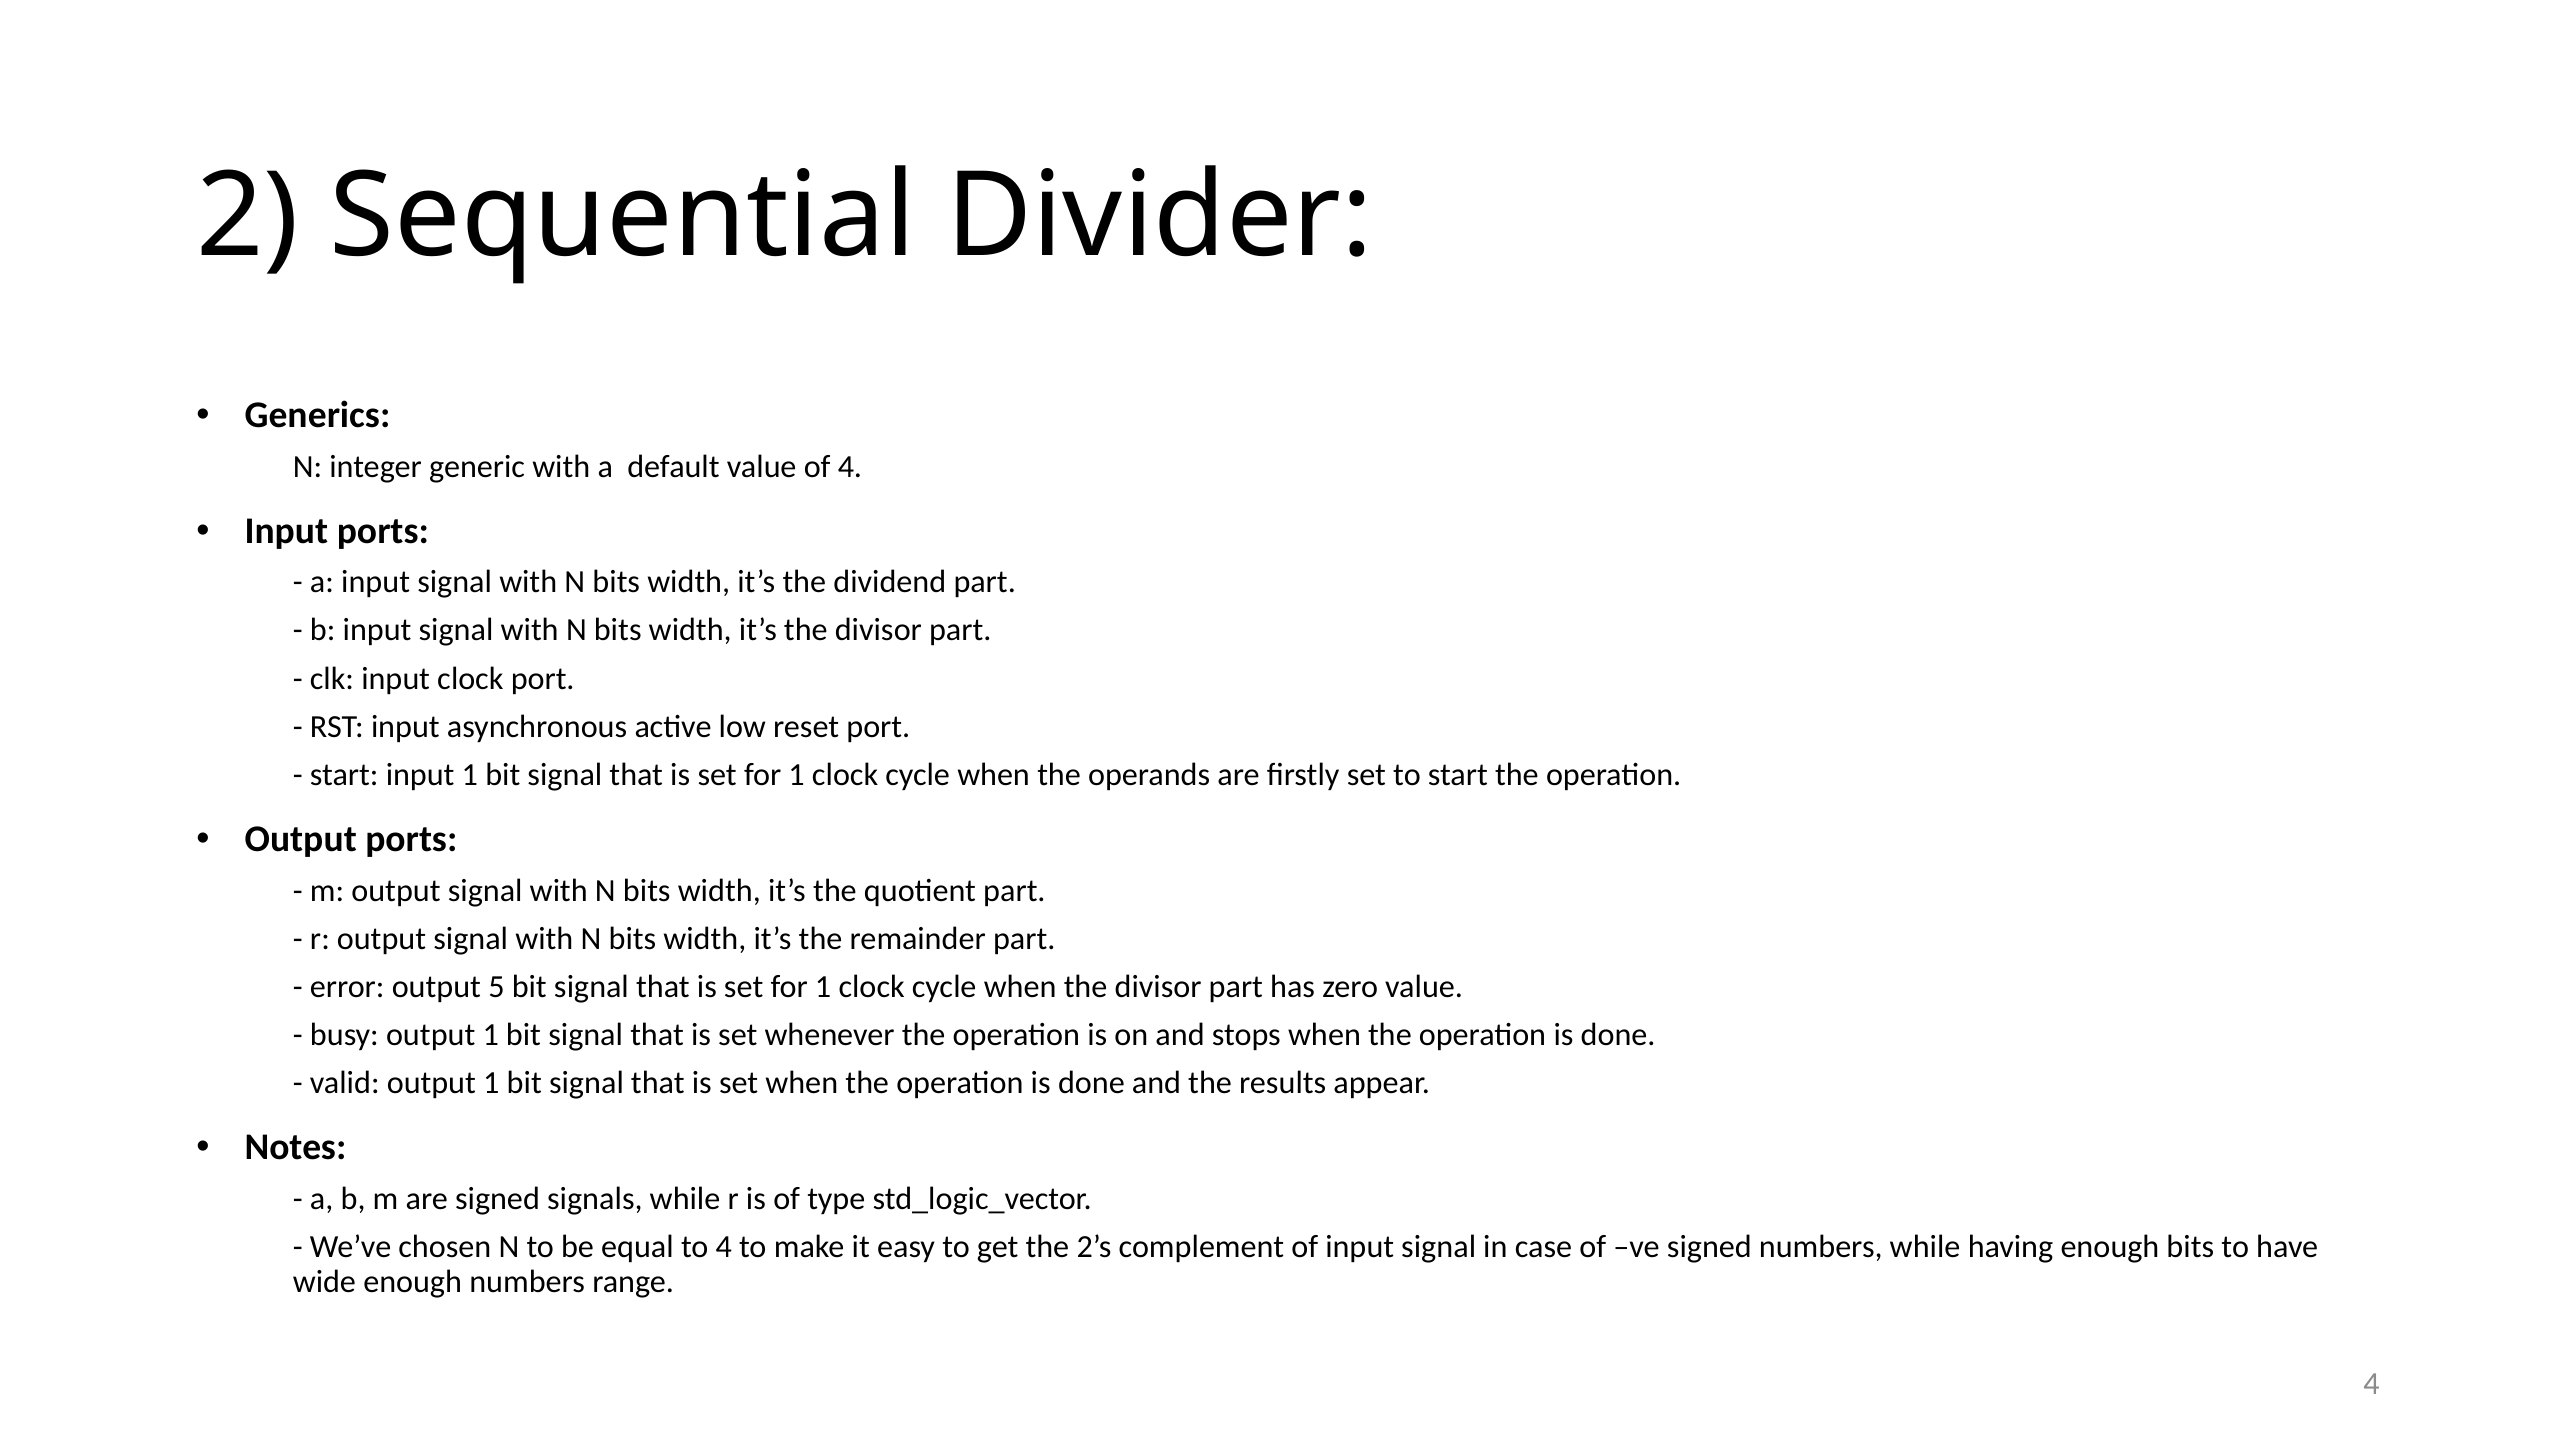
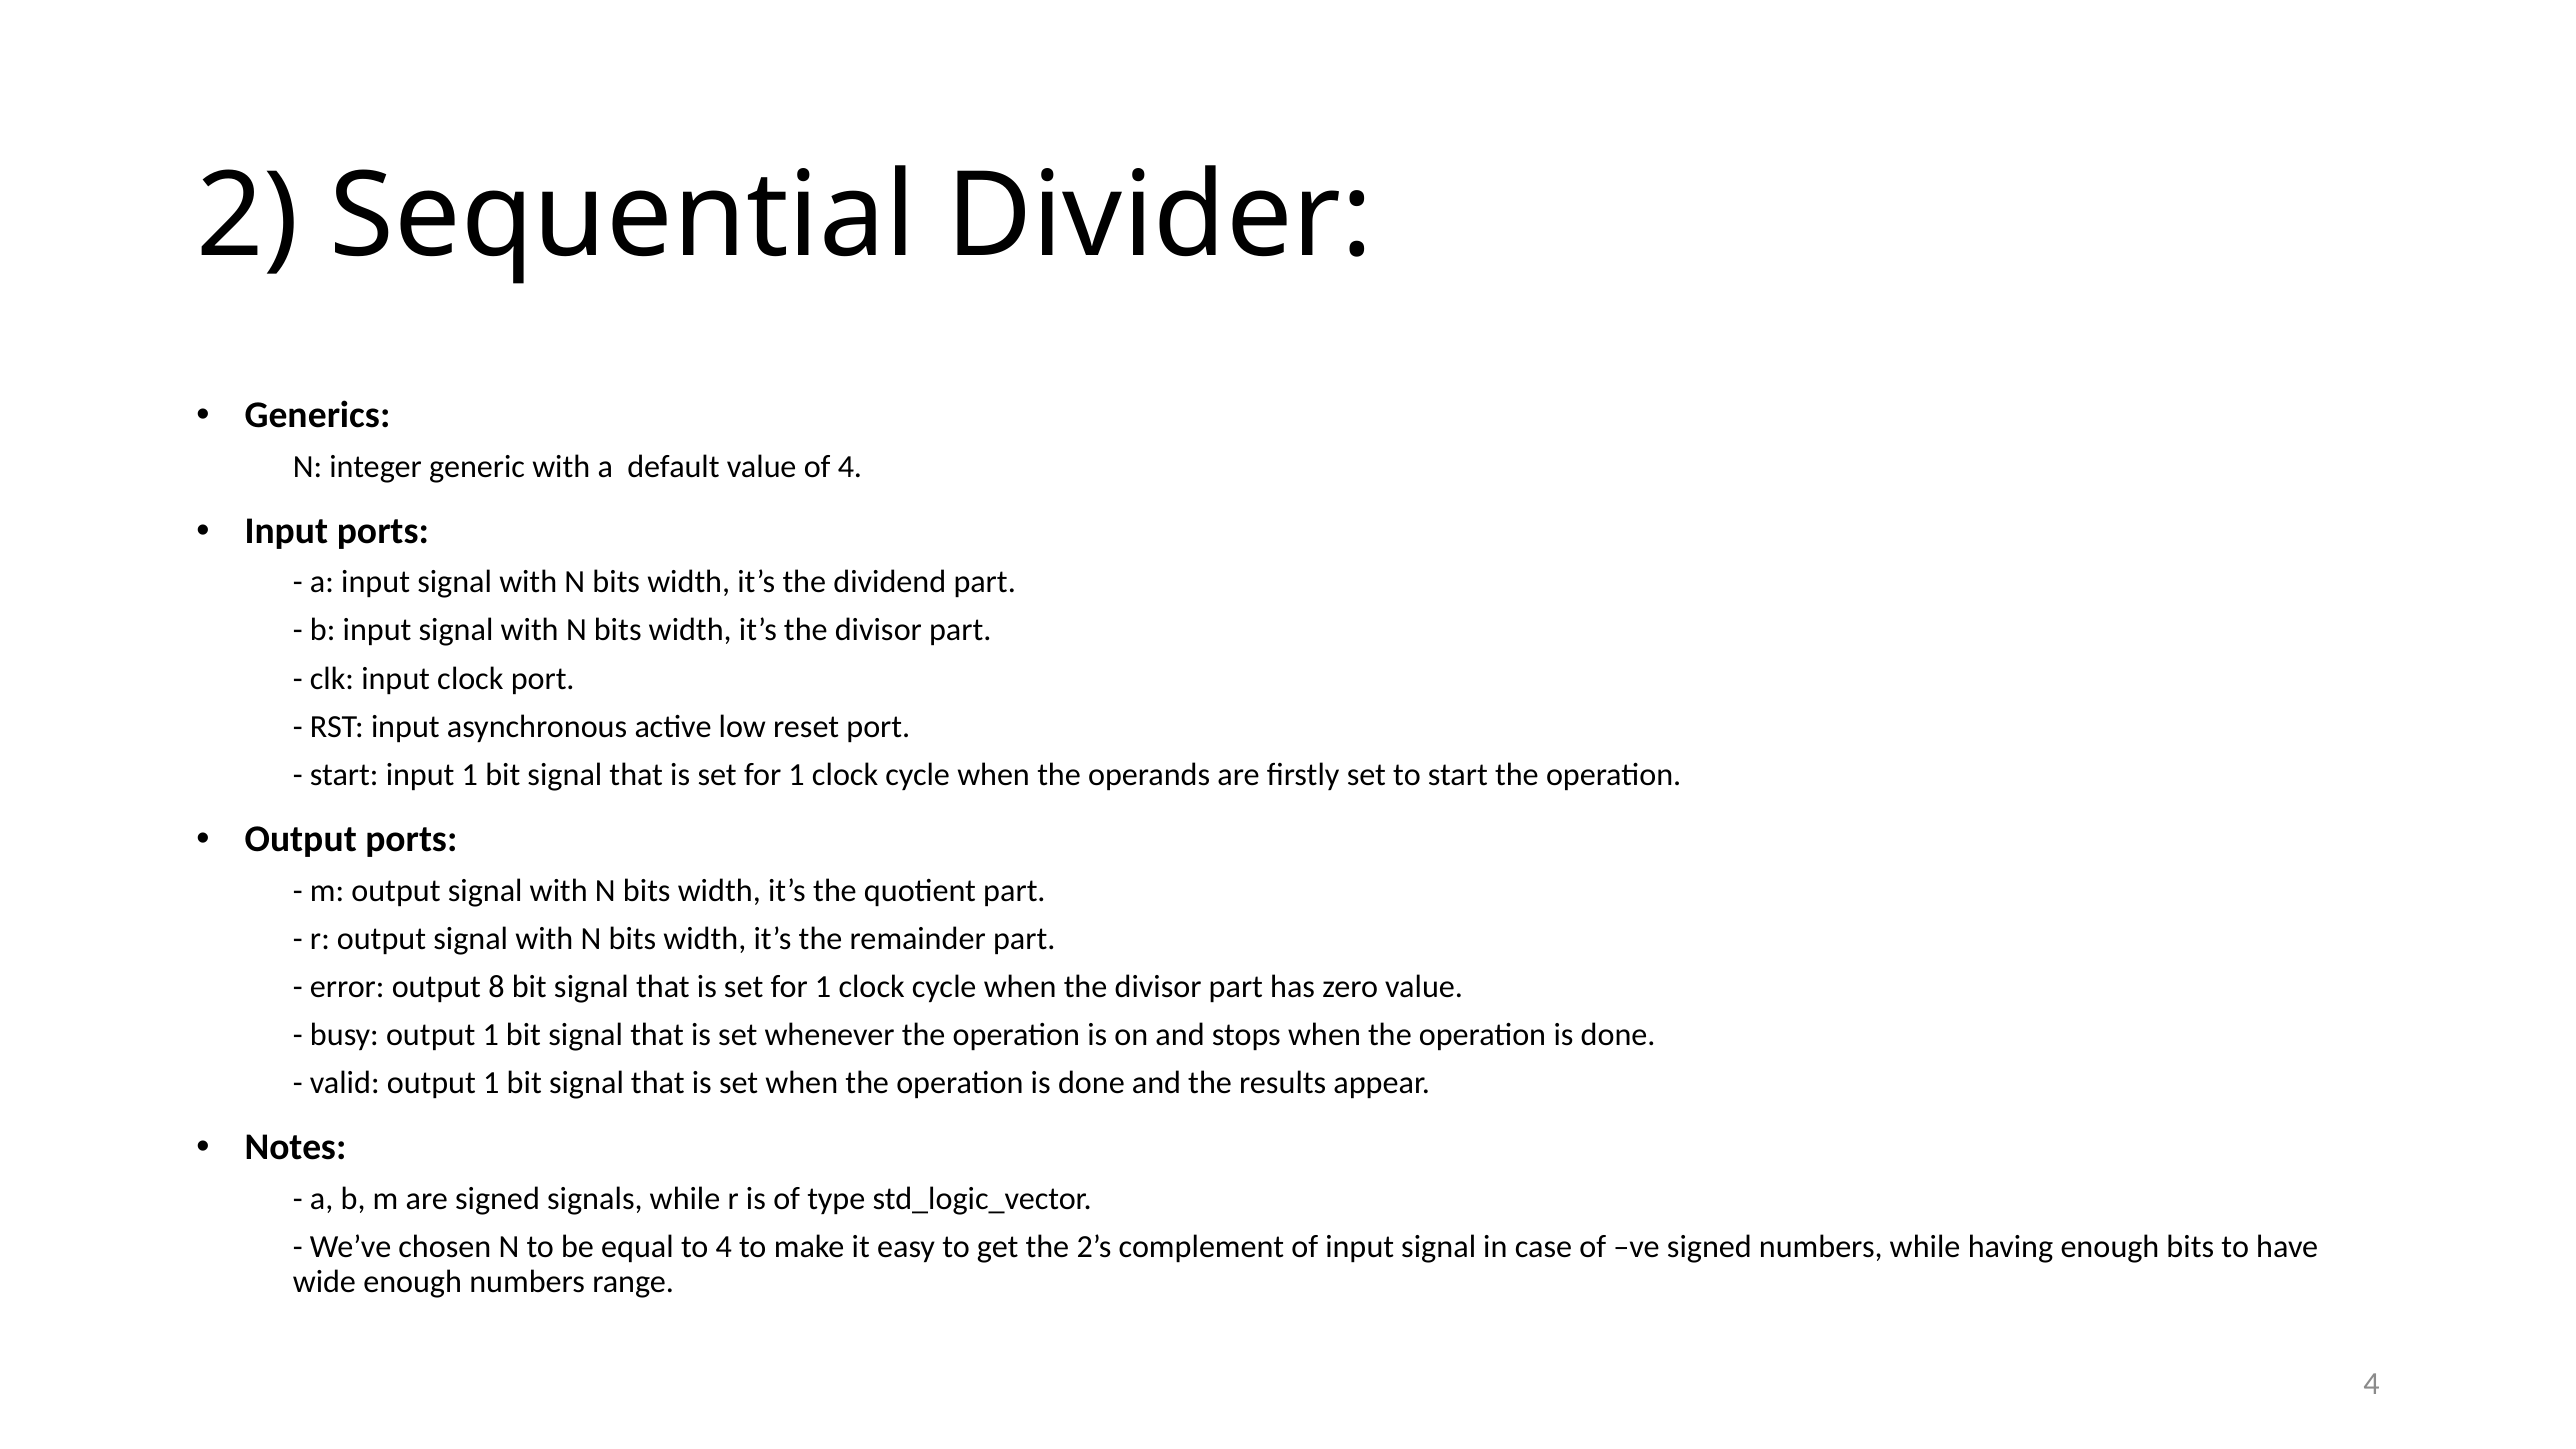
5: 5 -> 8
